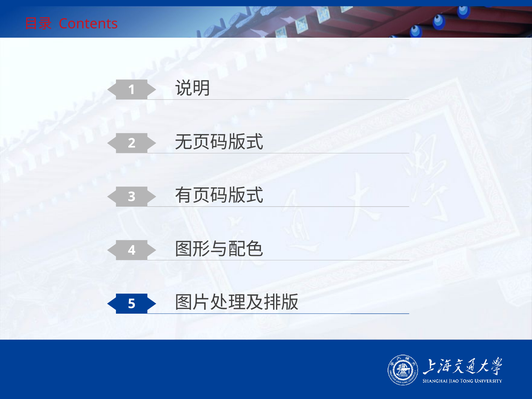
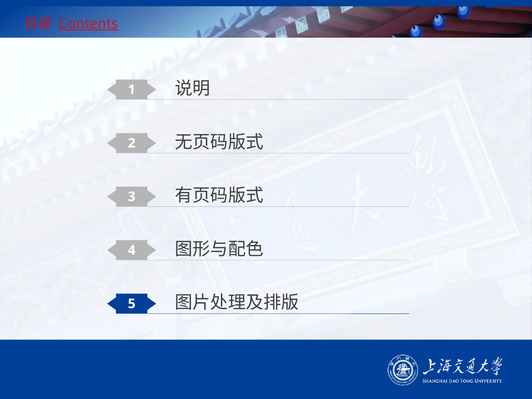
Contents underline: none -> present
